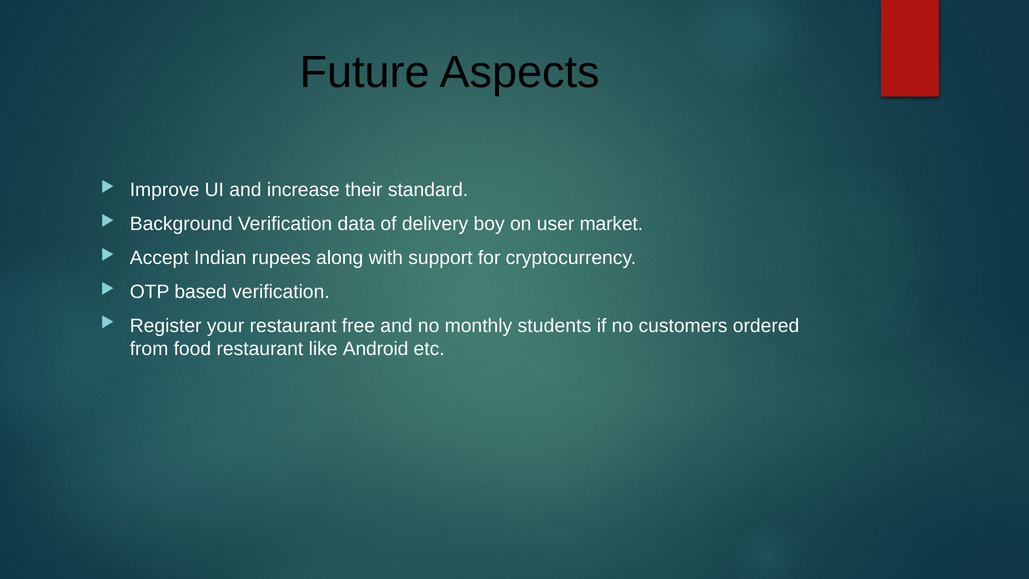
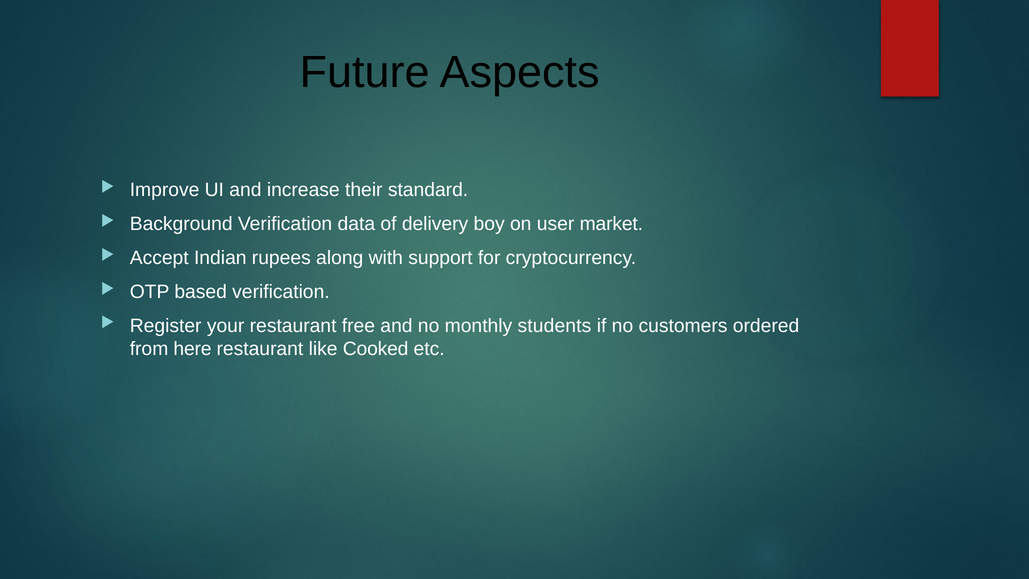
food: food -> here
Android: Android -> Cooked
